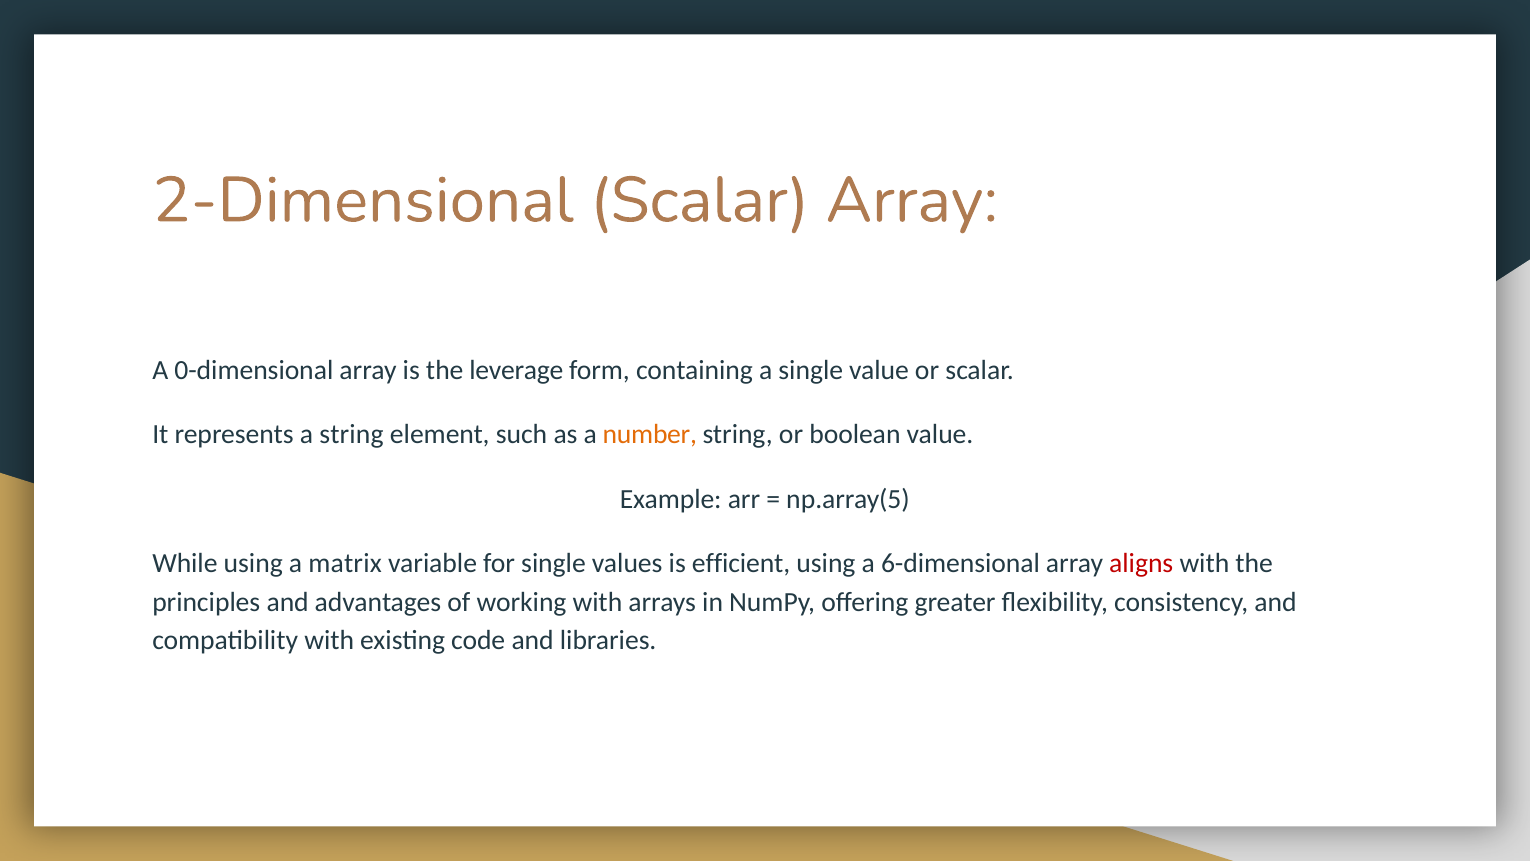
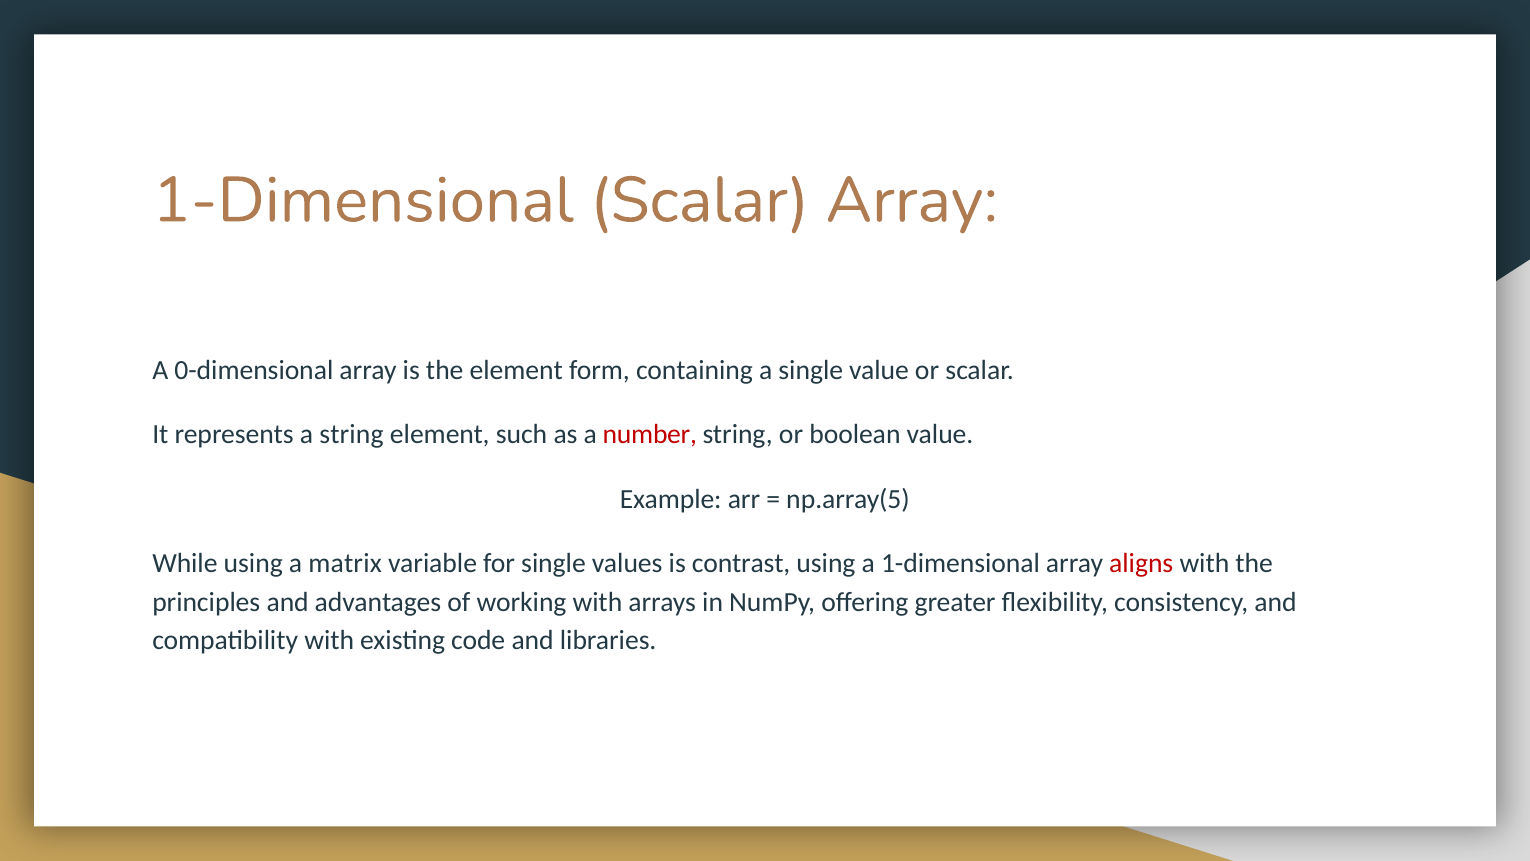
2-Dimensional at (363, 200): 2-Dimensional -> 1-Dimensional
the leverage: leverage -> element
number colour: orange -> red
efficient: efficient -> contrast
a 6-dimensional: 6-dimensional -> 1-dimensional
